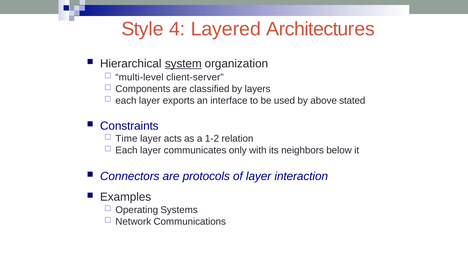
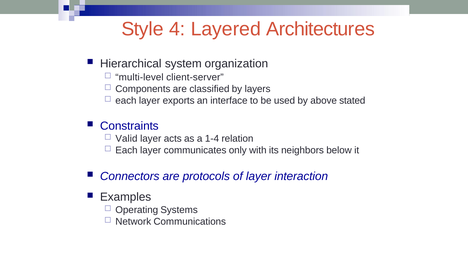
system underline: present -> none
Time: Time -> Valid
1-2: 1-2 -> 1-4
